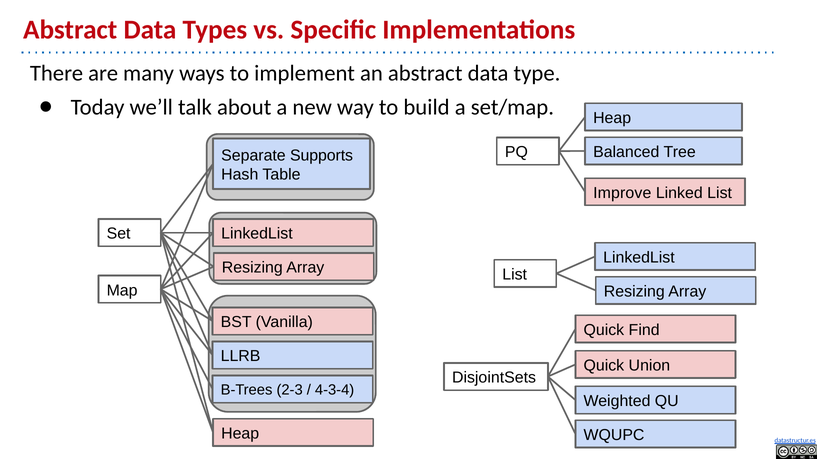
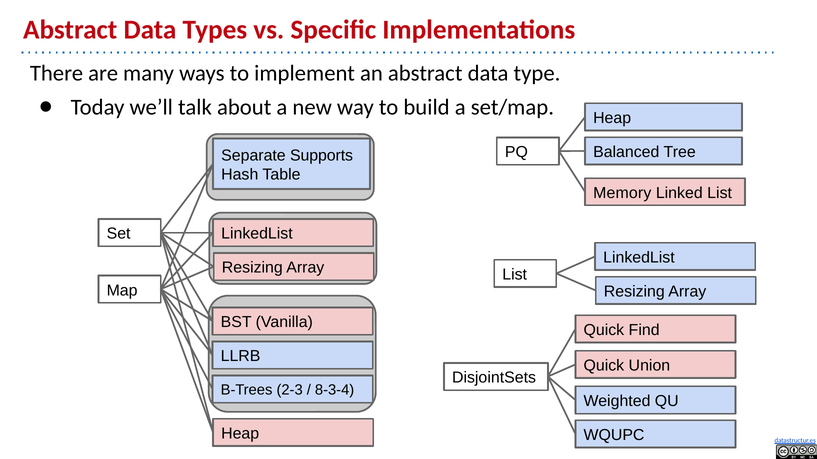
Improve: Improve -> Memory
4-3-4: 4-3-4 -> 8-3-4
